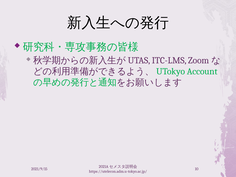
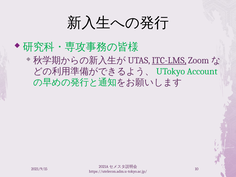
ITC-LMS underline: none -> present
